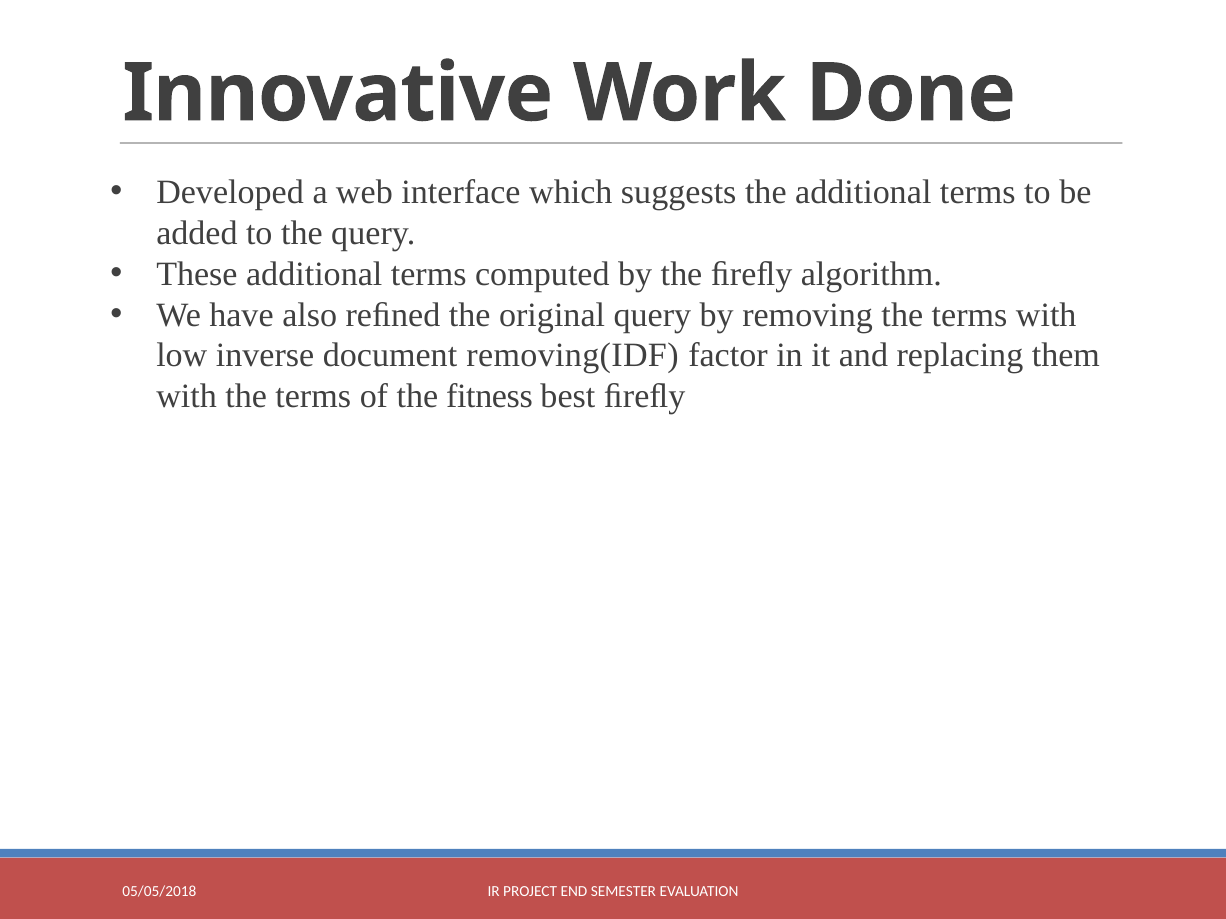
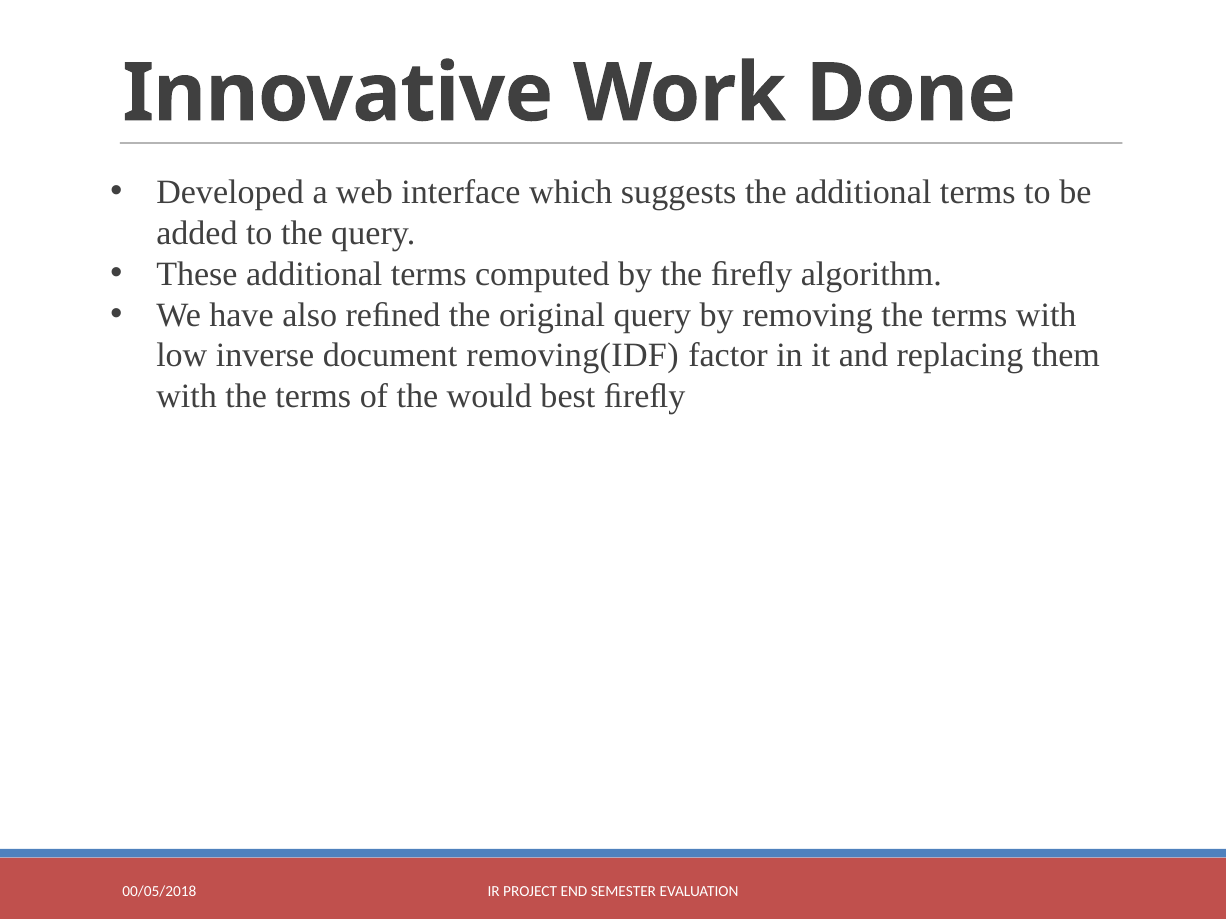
fitness: fitness -> would
05/05/2018: 05/05/2018 -> 00/05/2018
